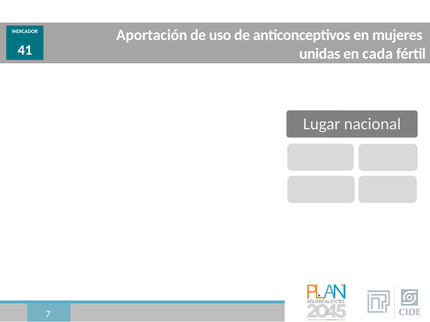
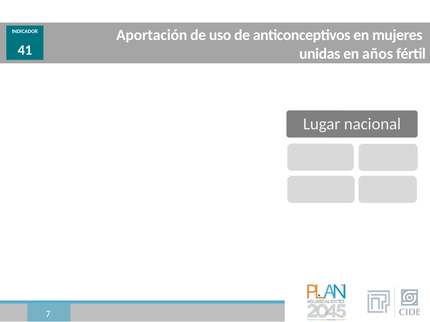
cada: cada -> años
